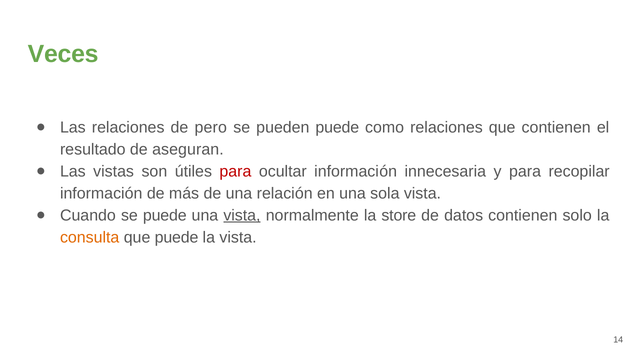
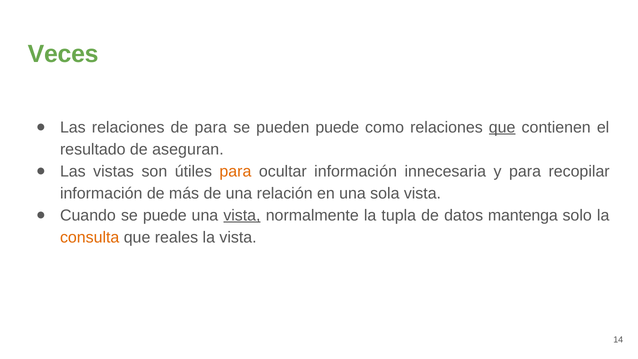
de pero: pero -> para
que at (502, 127) underline: none -> present
para at (235, 171) colour: red -> orange
store: store -> tupla
datos contienen: contienen -> mantenga
que puede: puede -> reales
